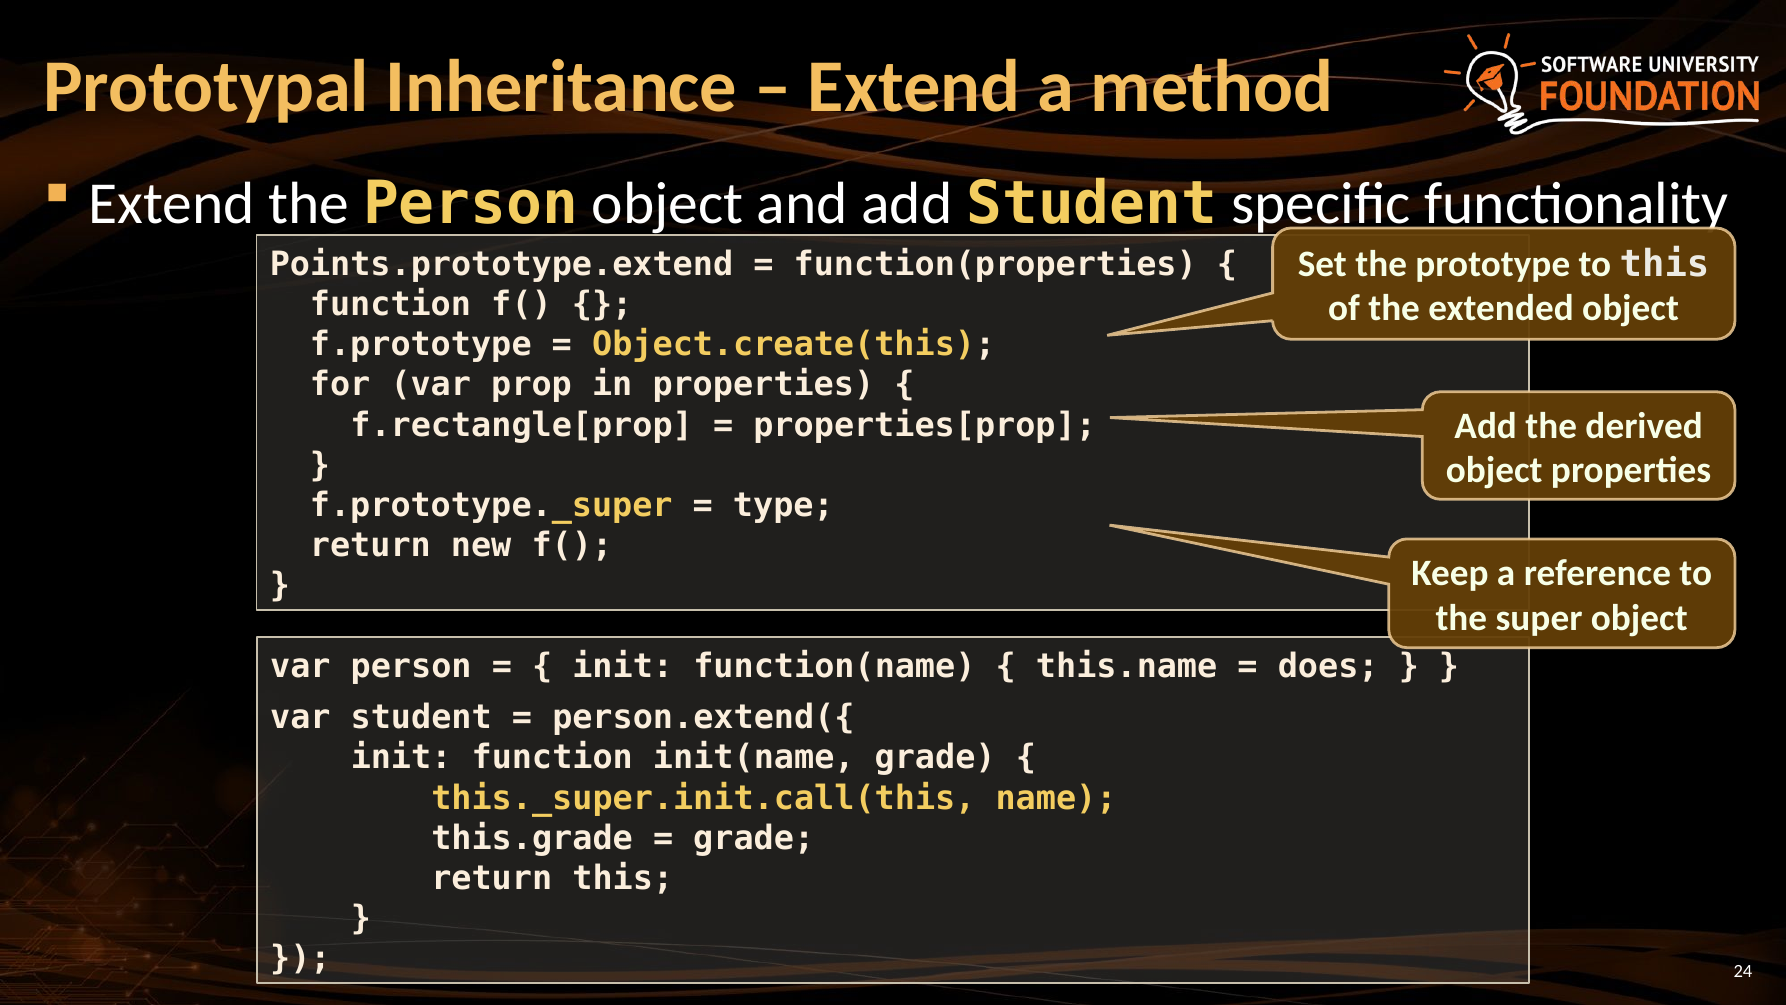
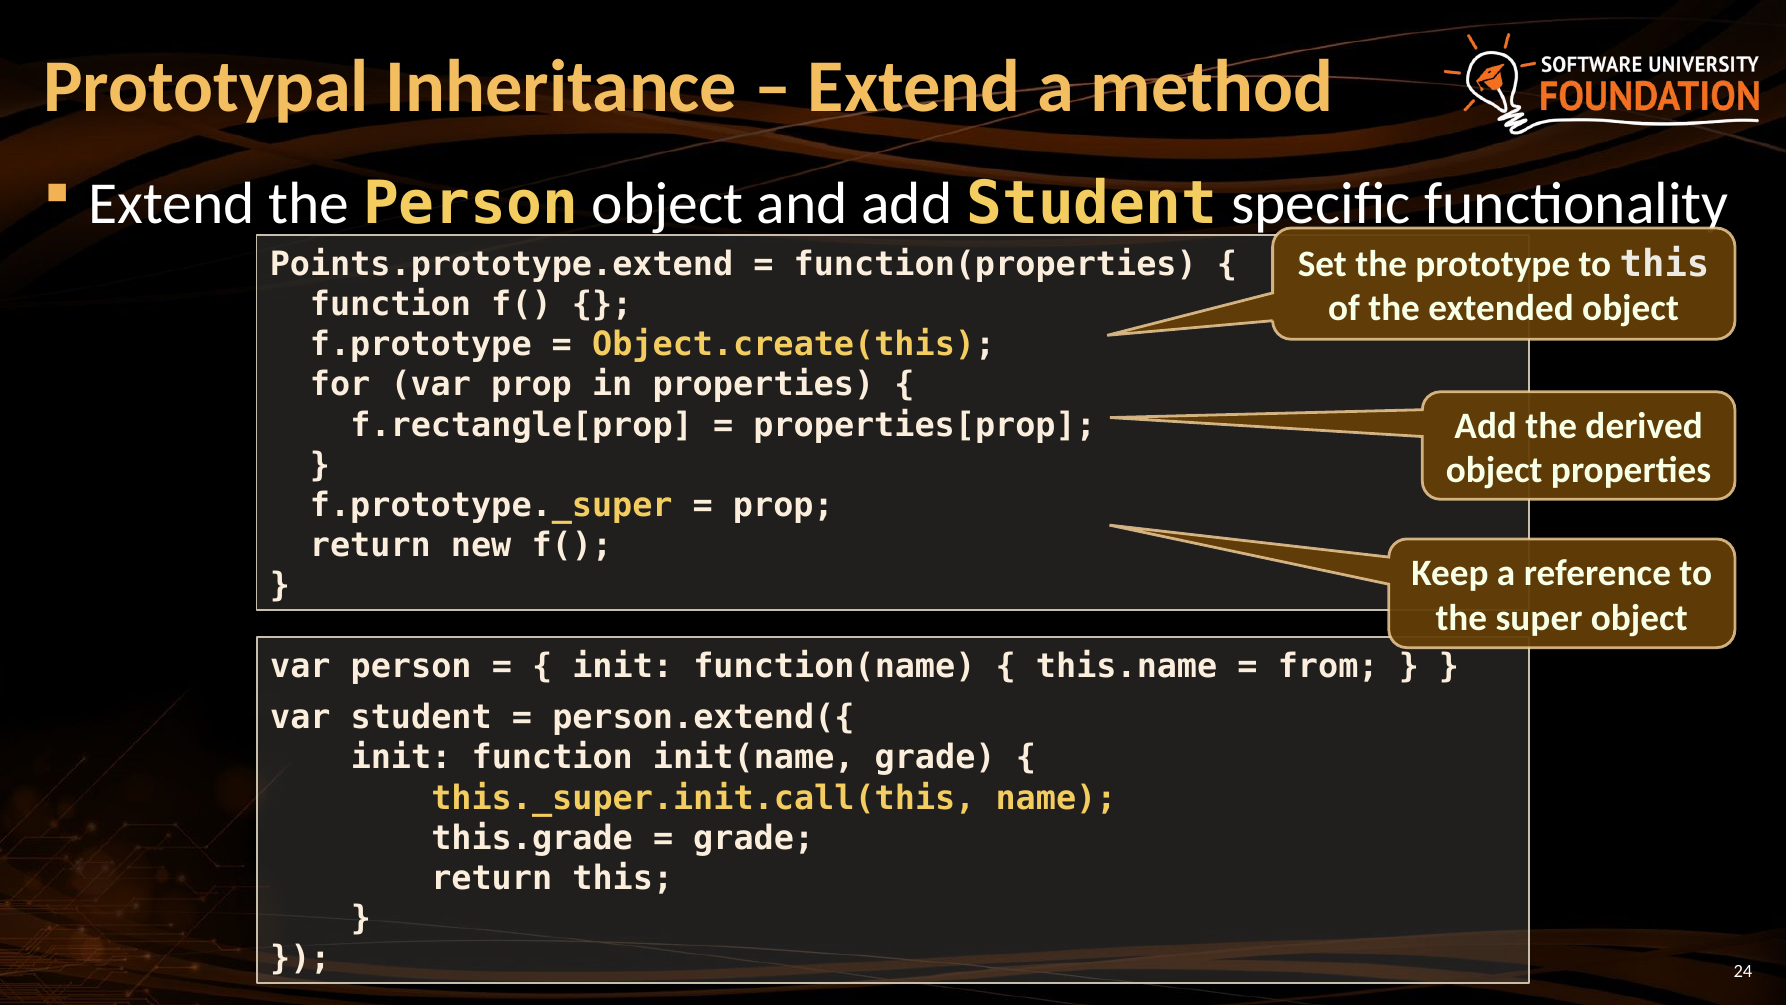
type at (783, 505): type -> prop
does: does -> from
